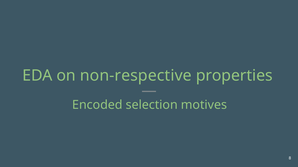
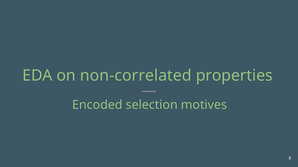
non-respective: non-respective -> non-correlated
